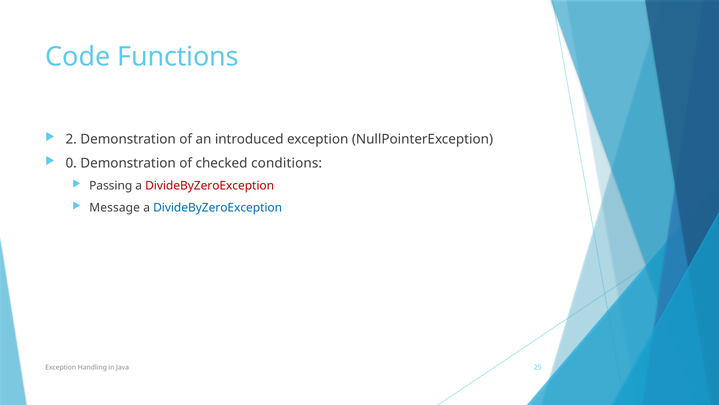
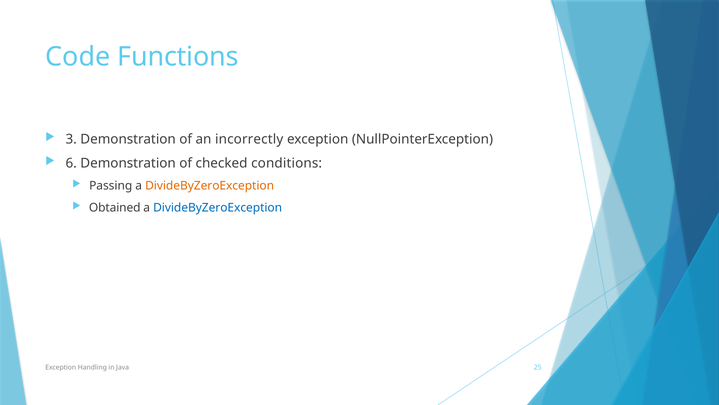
2: 2 -> 3
introduced: introduced -> incorrectly
0: 0 -> 6
DivideByZeroException at (210, 185) colour: red -> orange
Message: Message -> Obtained
